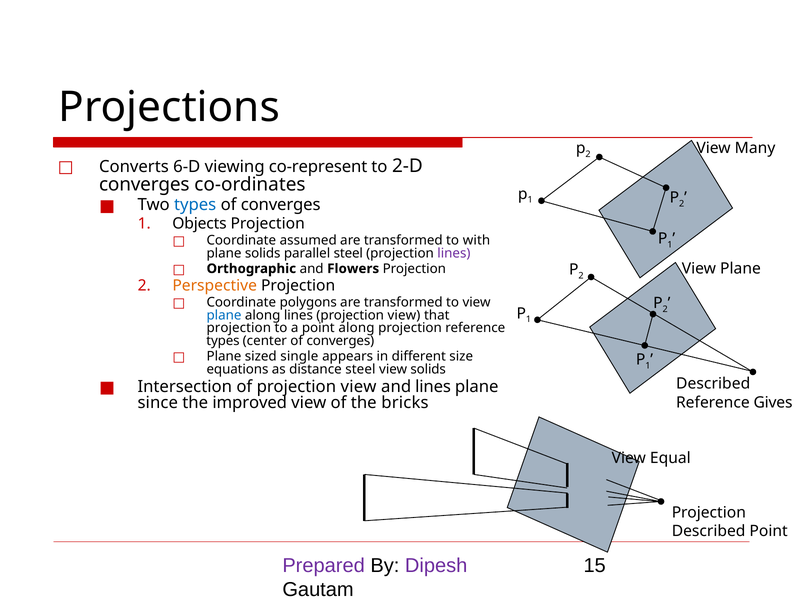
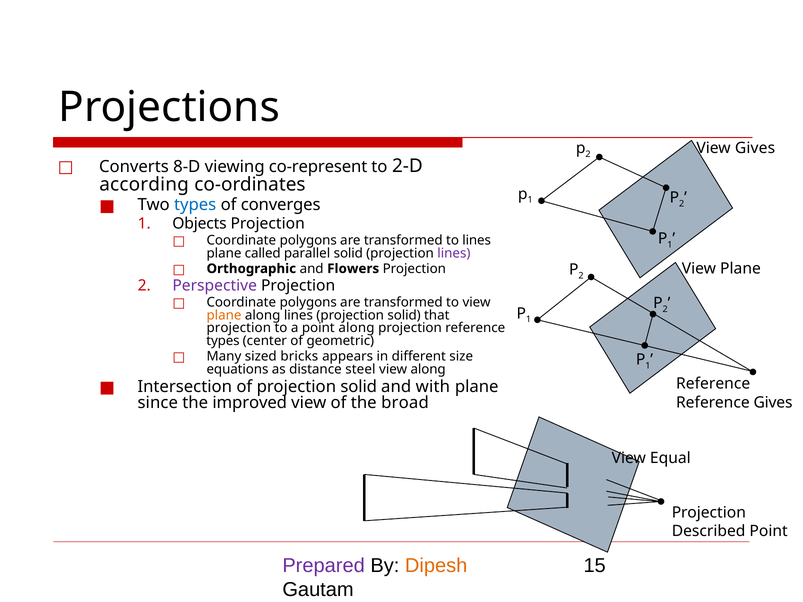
View Many: Many -> Gives
6-D: 6-D -> 8-D
converges at (144, 184): converges -> according
assumed at (308, 240): assumed -> polygons
to with: with -> lines
plane solids: solids -> called
parallel steel: steel -> solid
Perspective colour: orange -> purple
plane at (224, 315) colour: blue -> orange
lines projection view: view -> solid
center of converges: converges -> geometric
Plane at (224, 356): Plane -> Many
single: single -> bricks
view solids: solids -> along
Described at (713, 384): Described -> Reference
of projection view: view -> solid
and lines: lines -> with
bricks: bricks -> broad
Dipesh colour: purple -> orange
